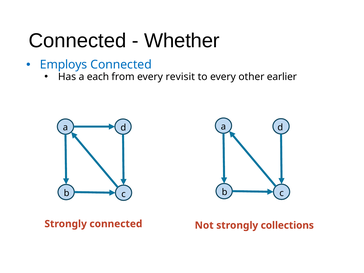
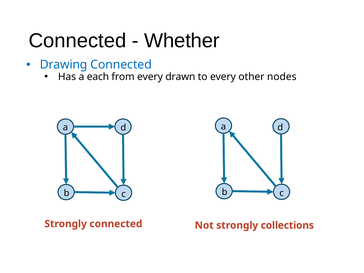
Employs: Employs -> Drawing
revisit: revisit -> drawn
earlier: earlier -> nodes
